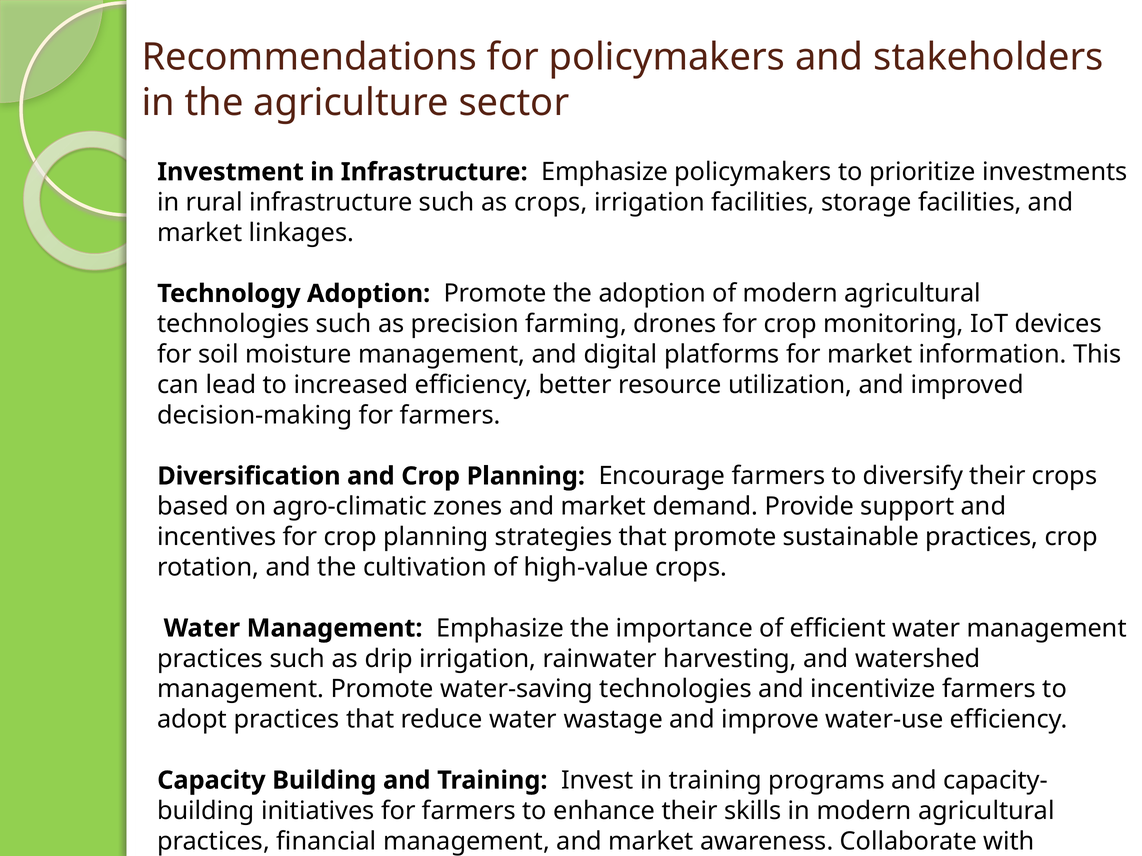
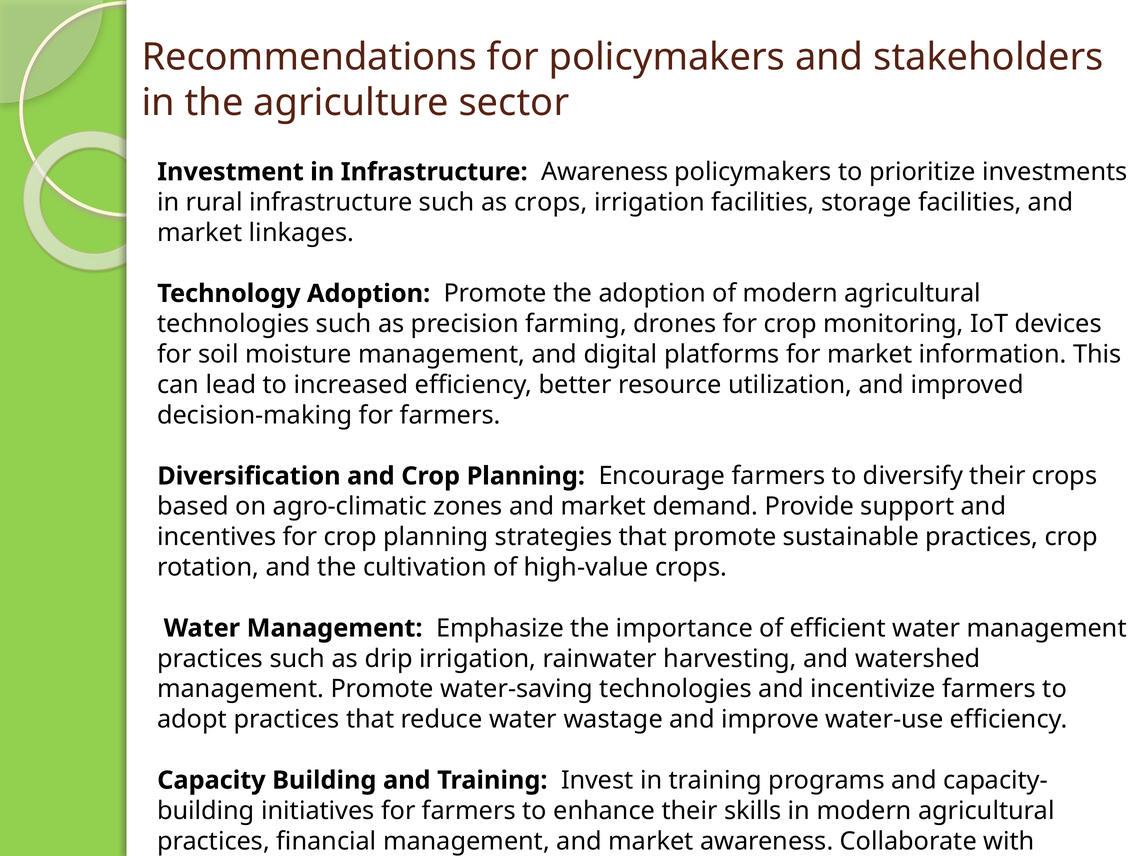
Infrastructure Emphasize: Emphasize -> Awareness
